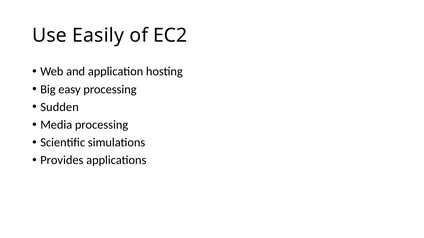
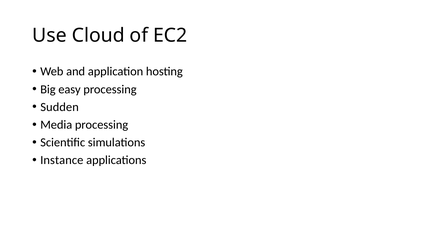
Easily: Easily -> Cloud
Provides: Provides -> Instance
